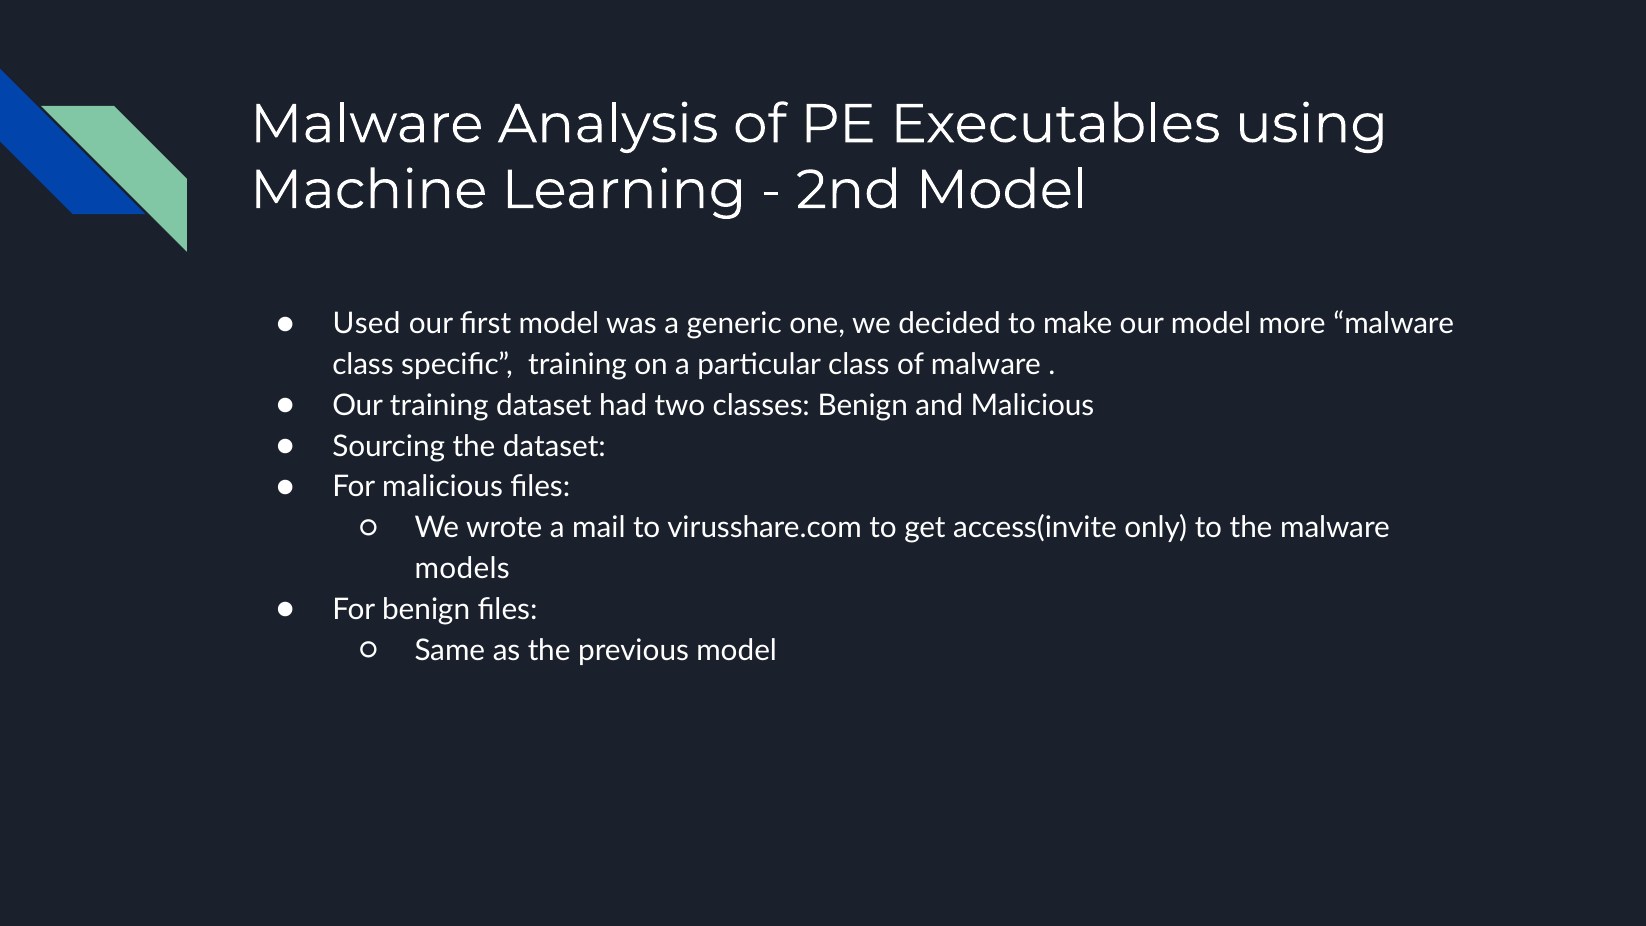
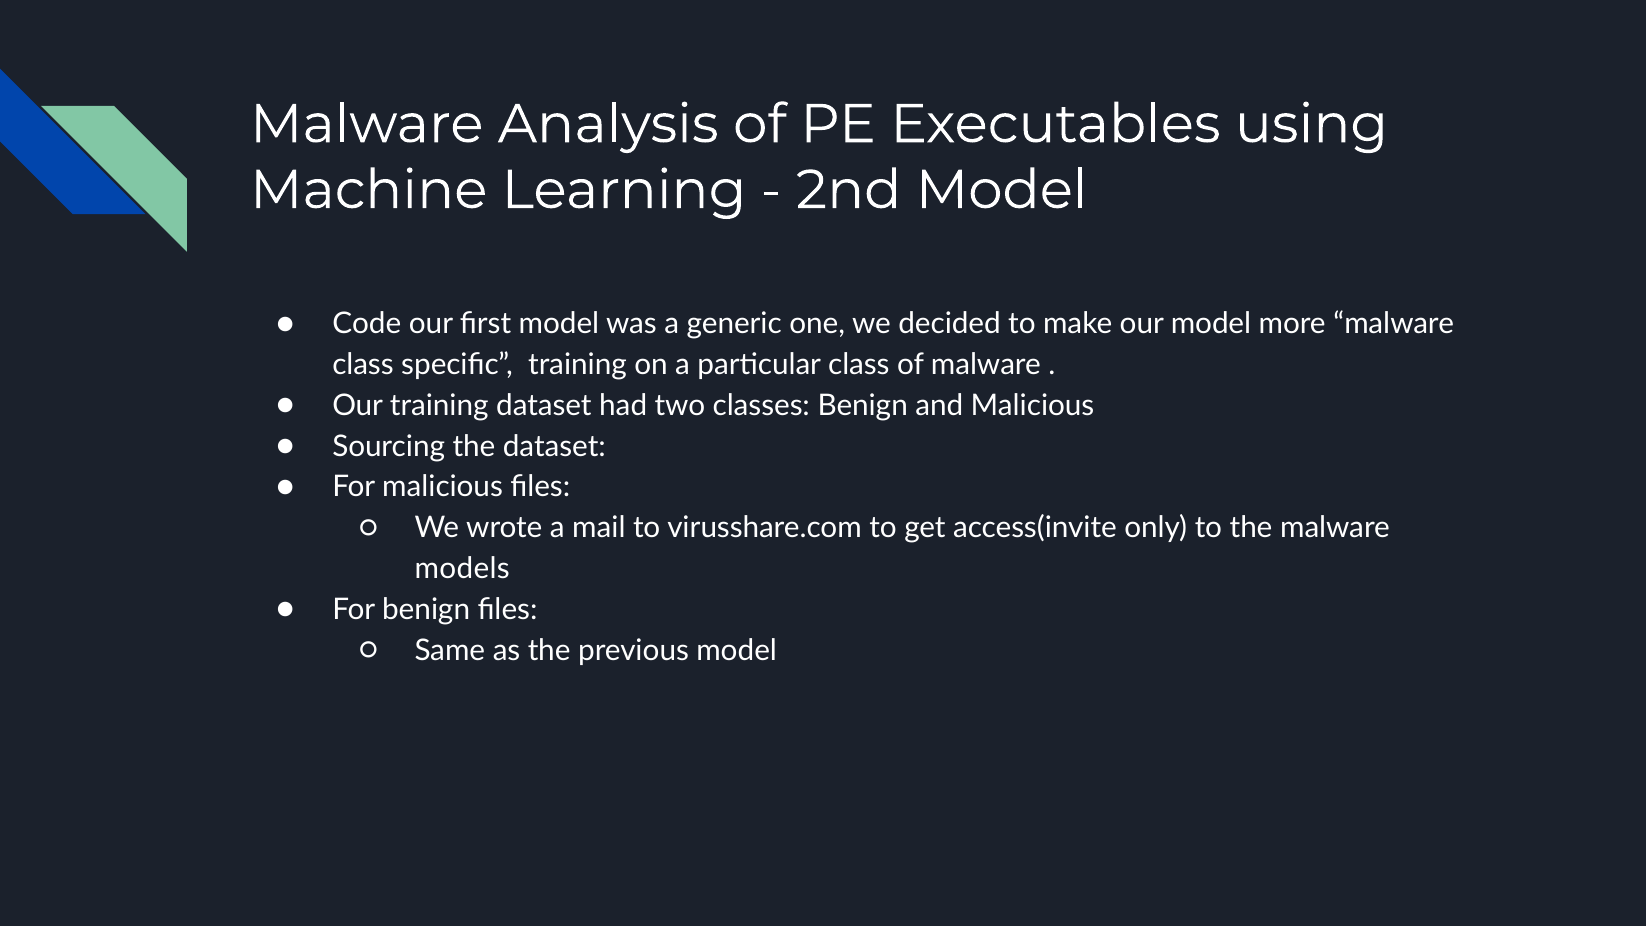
Used: Used -> Code
